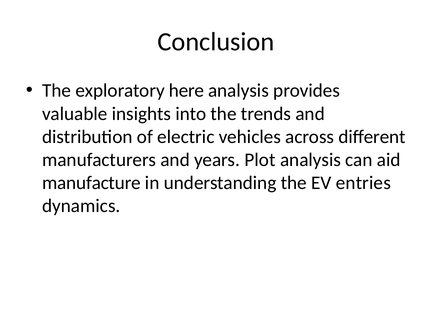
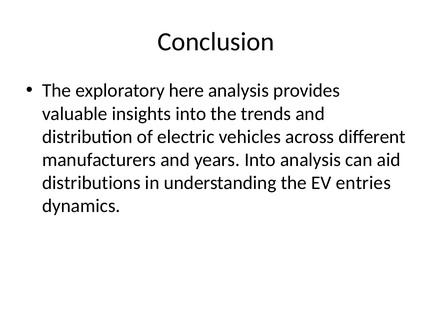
years Plot: Plot -> Into
manufacture: manufacture -> distributions
